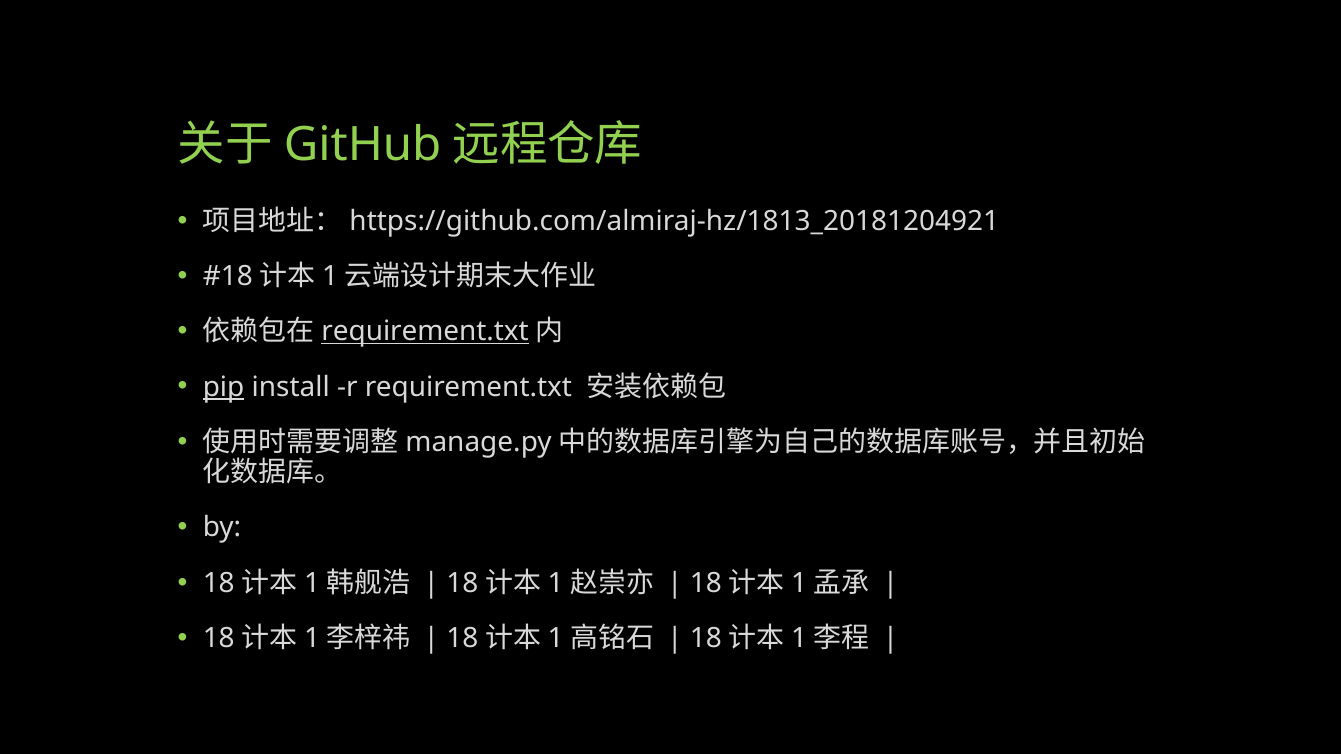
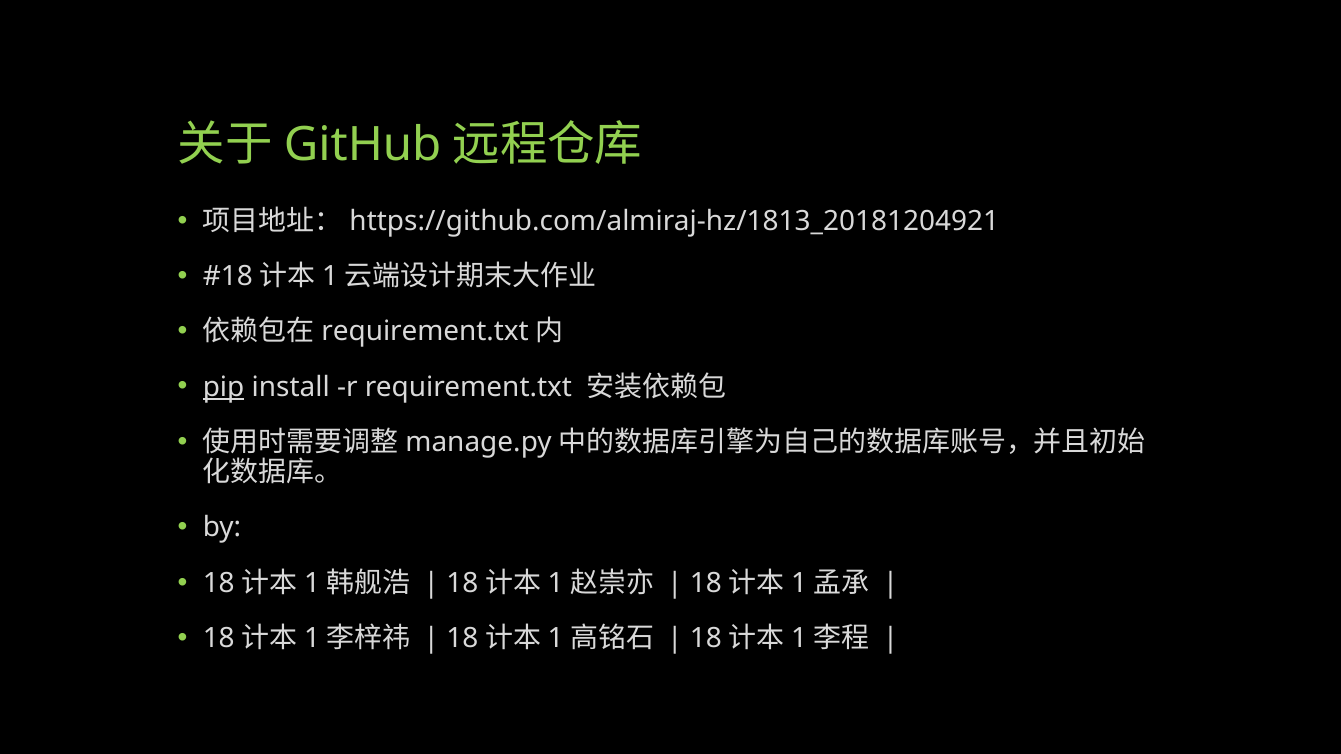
requirement.txt at (425, 332) underline: present -> none
